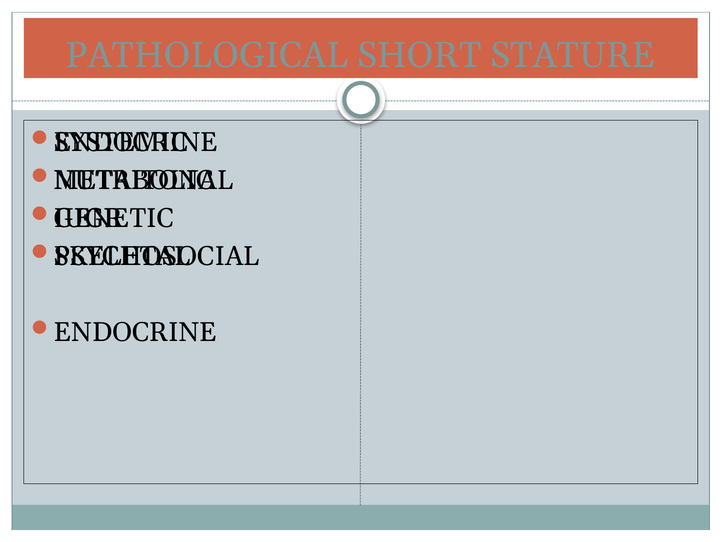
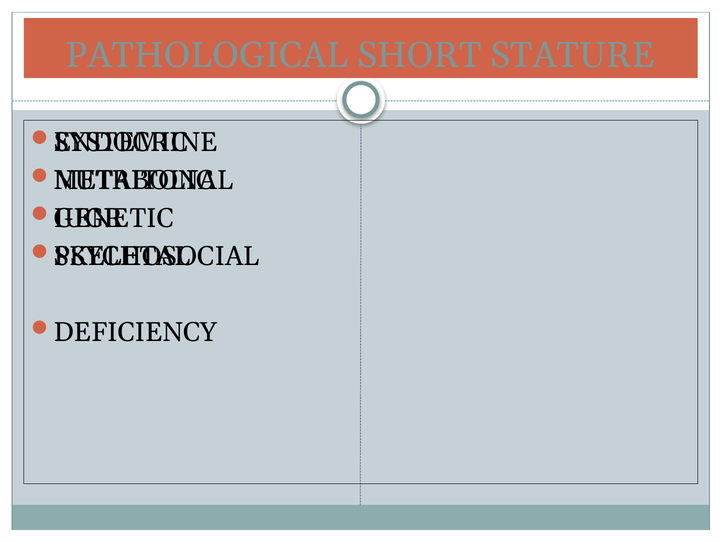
ENDOCRINE at (135, 332): ENDOCRINE -> DEFICIENCY
